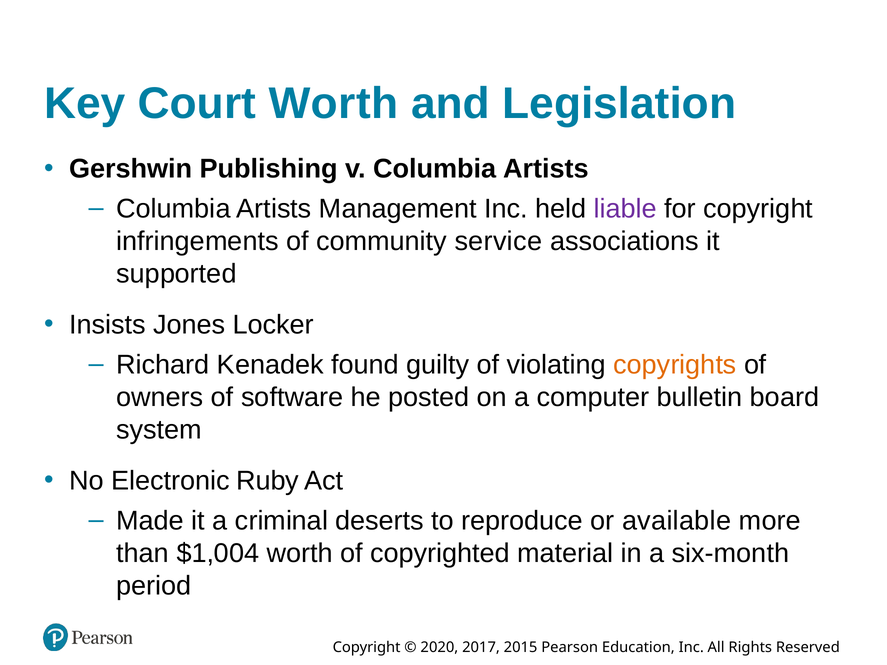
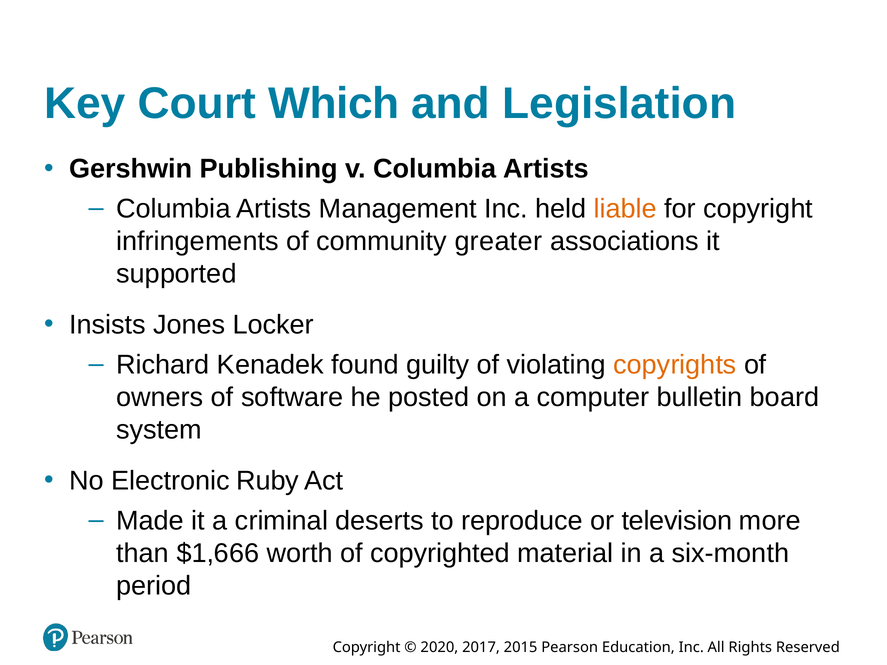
Court Worth: Worth -> Which
liable colour: purple -> orange
service: service -> greater
available: available -> television
$1,004: $1,004 -> $1,666
